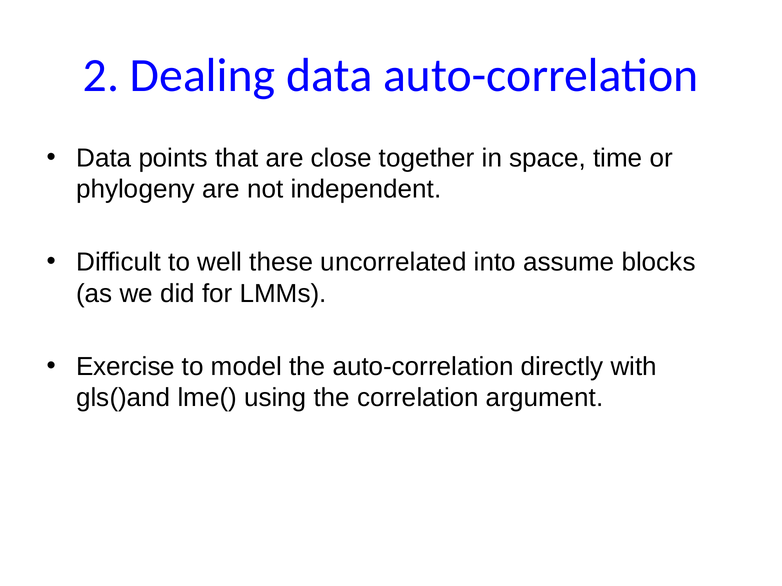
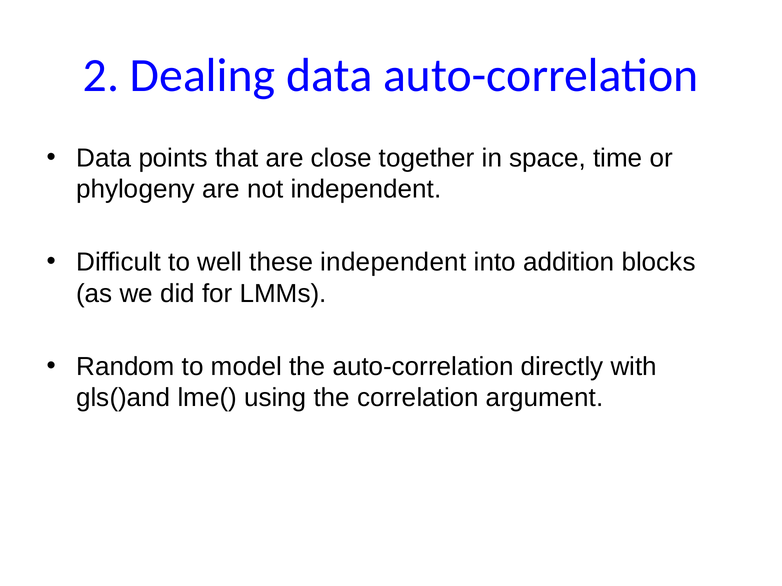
these uncorrelated: uncorrelated -> independent
assume: assume -> addition
Exercise: Exercise -> Random
